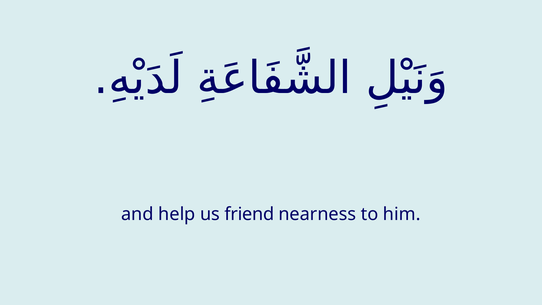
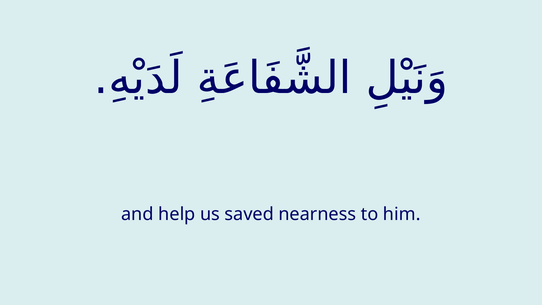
friend: friend -> saved
